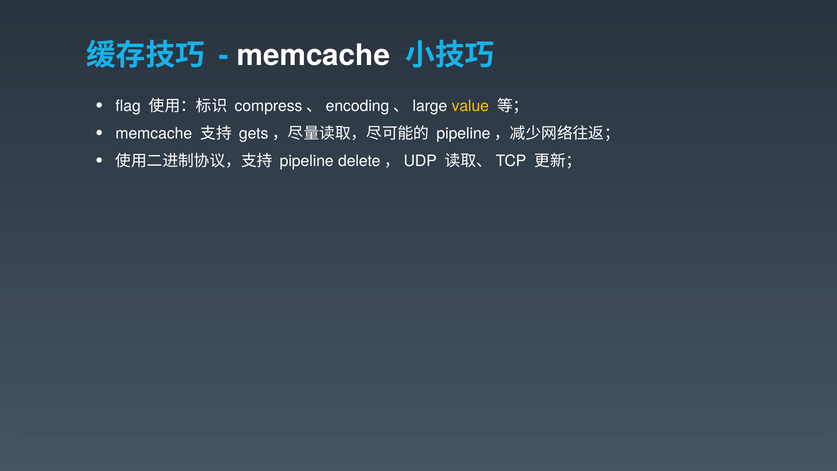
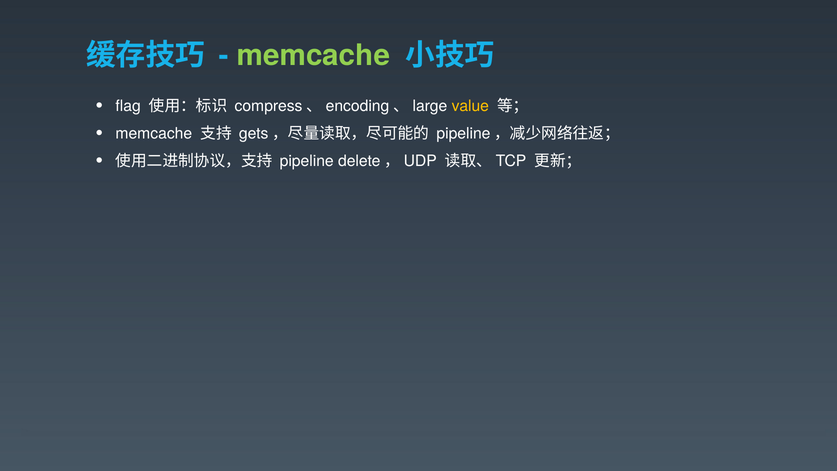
memcache at (313, 55) colour: white -> light green
